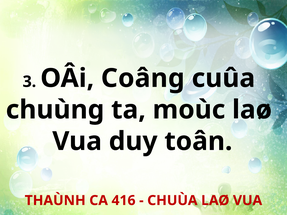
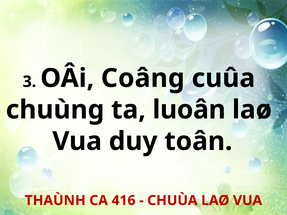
moùc: moùc -> luoân
